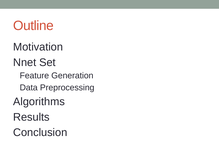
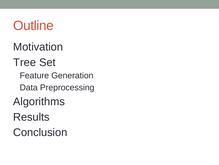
Nnet: Nnet -> Tree
